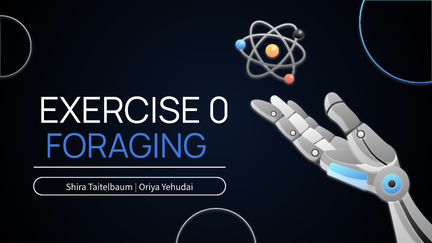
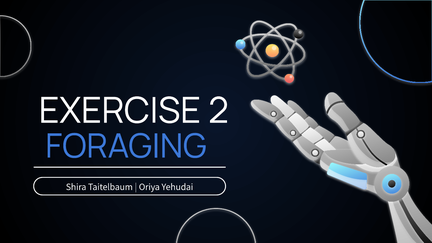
0: 0 -> 2
